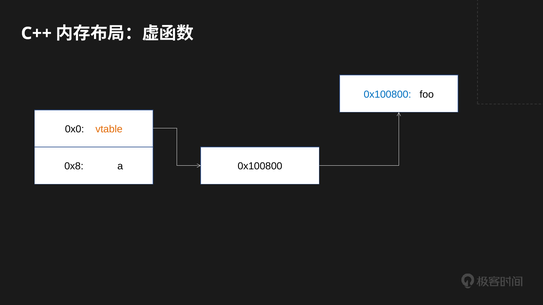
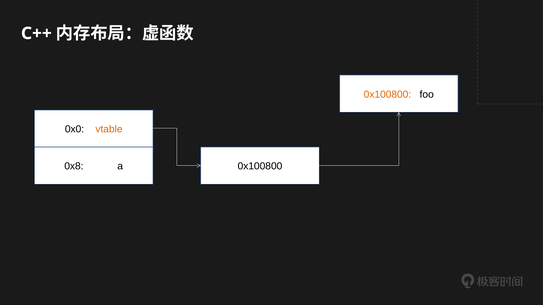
0x100800 at (387, 95) colour: blue -> orange
